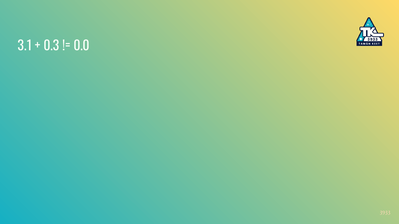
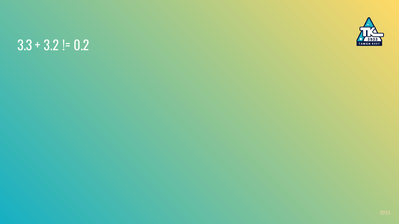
3.1: 3.1 -> 3.3
0.3: 0.3 -> 3.2
0.0: 0.0 -> 0.2
